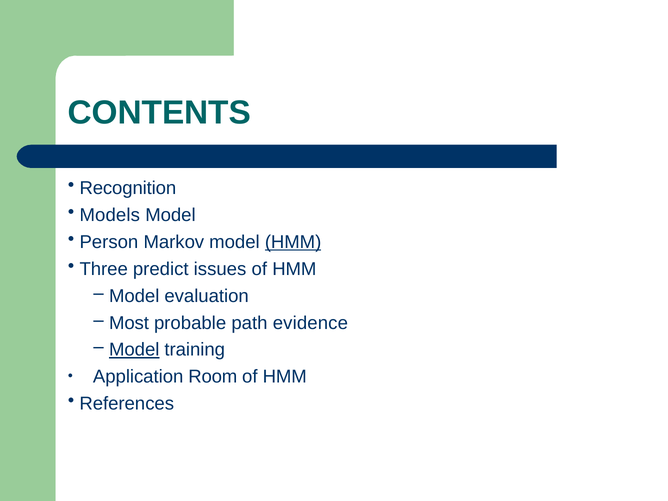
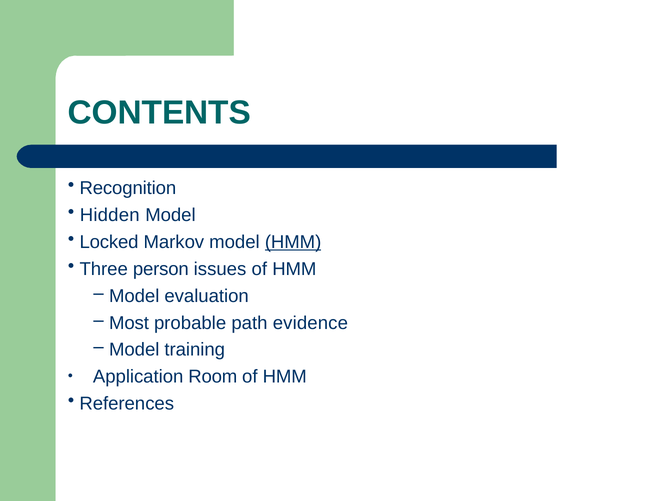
Models: Models -> Hidden
Person: Person -> Locked
predict: predict -> person
Model at (134, 350) underline: present -> none
